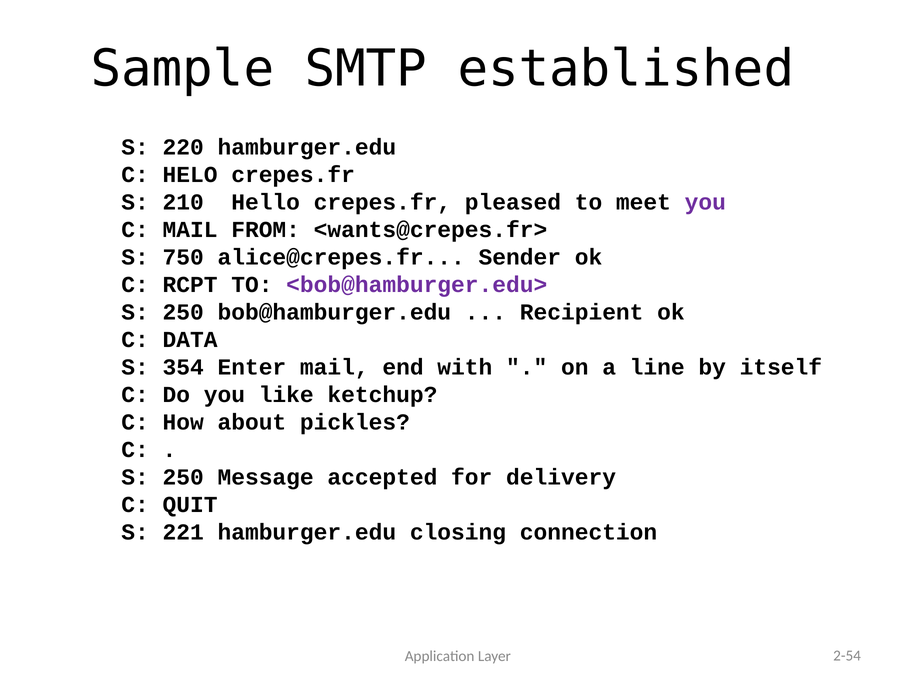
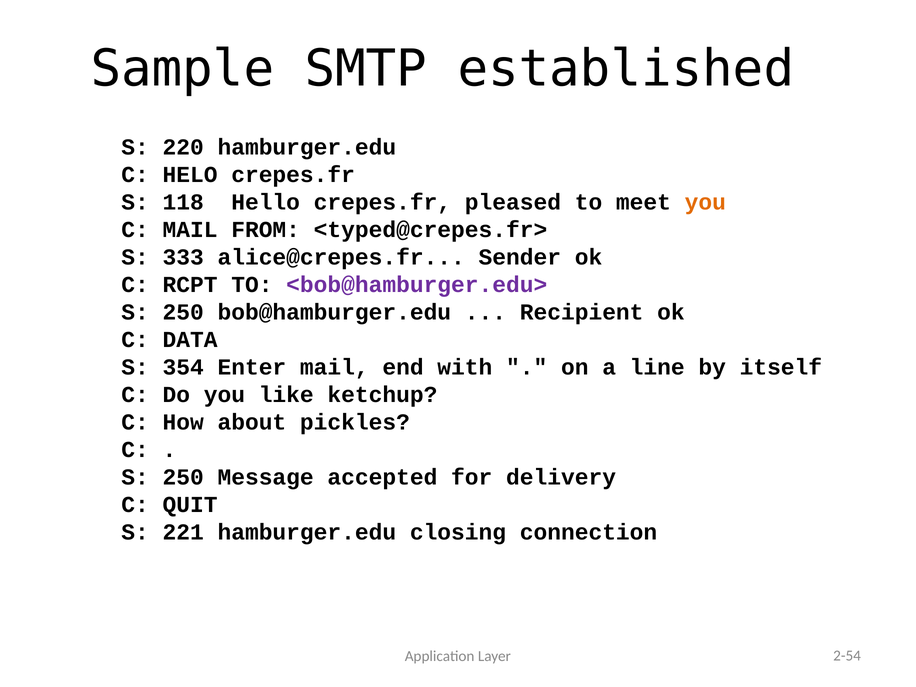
210: 210 -> 118
you at (705, 202) colour: purple -> orange
<wants@crepes.fr>: <wants@crepes.fr> -> <typed@crepes.fr>
750: 750 -> 333
